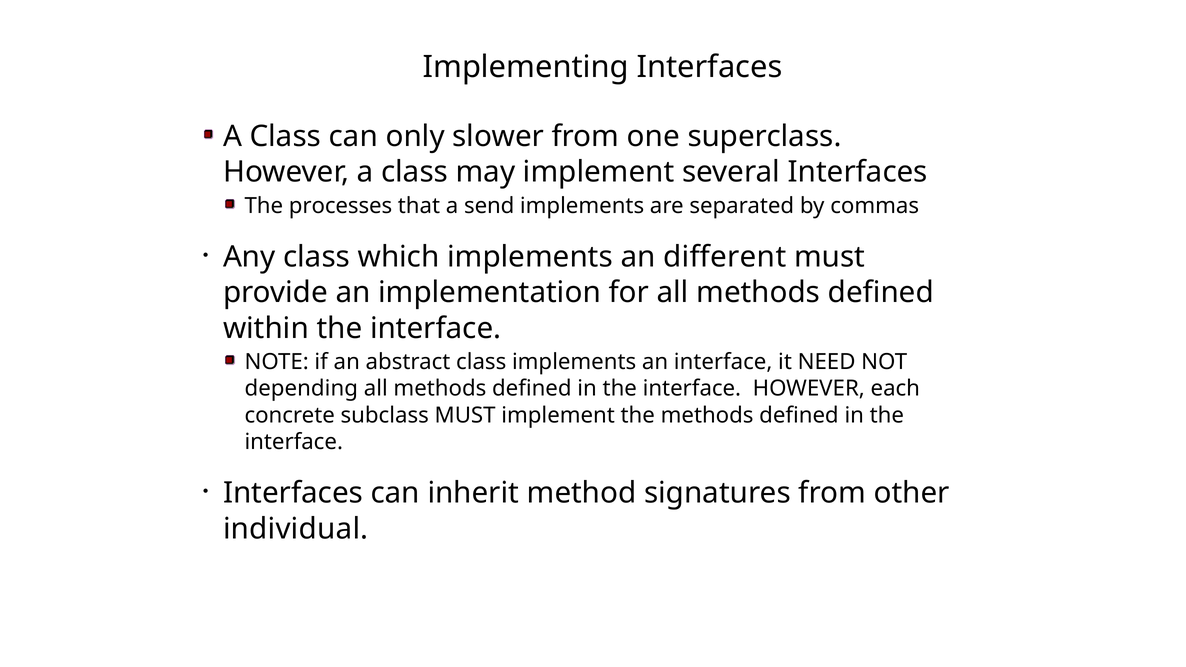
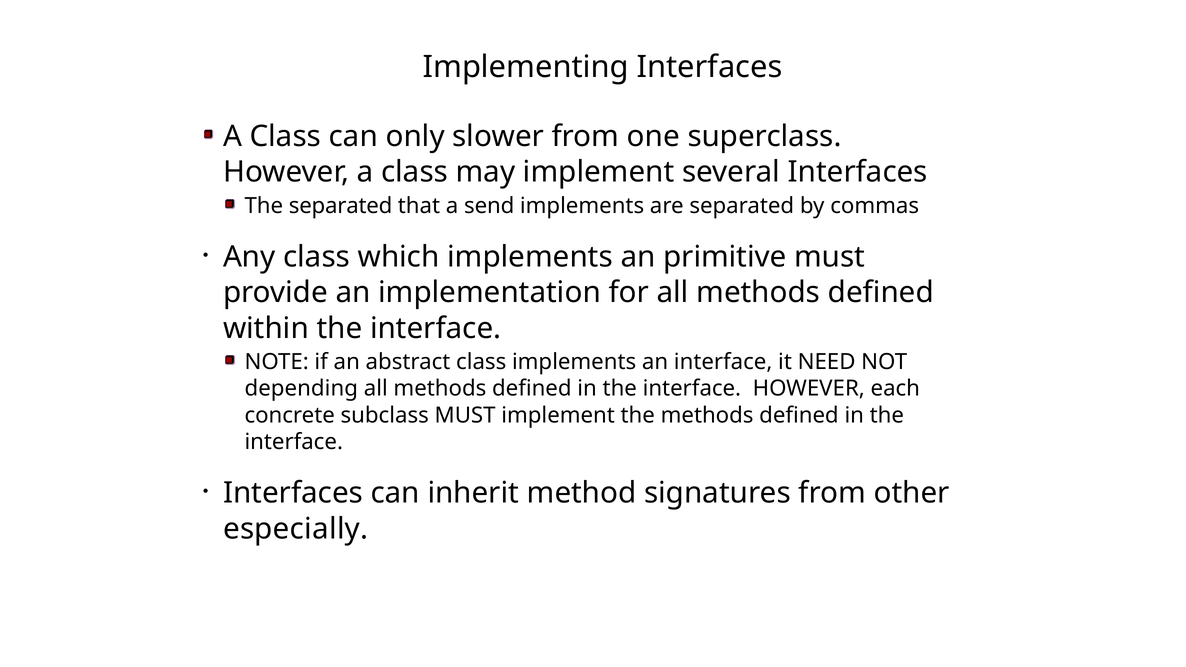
The processes: processes -> separated
different: different -> primitive
individual: individual -> especially
